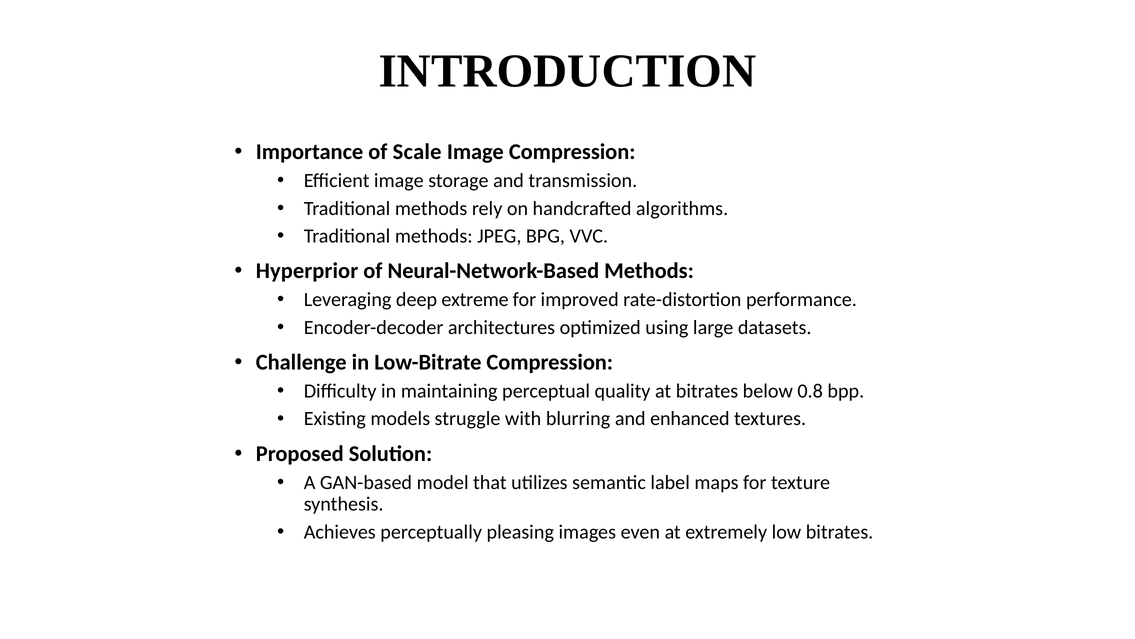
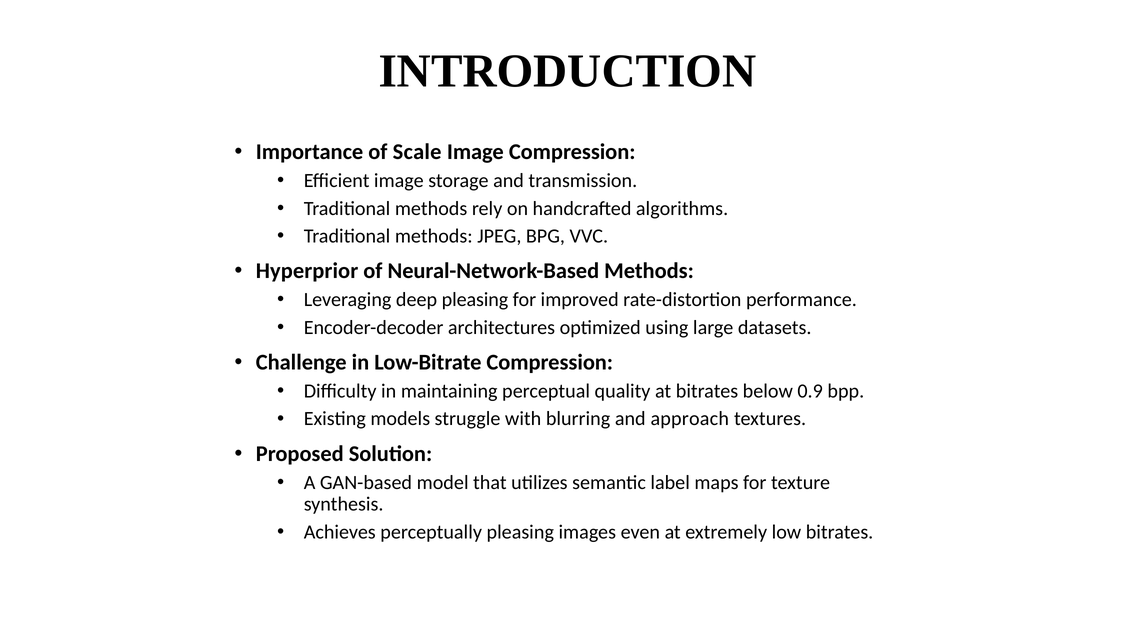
deep extreme: extreme -> pleasing
0.8: 0.8 -> 0.9
enhanced: enhanced -> approach
